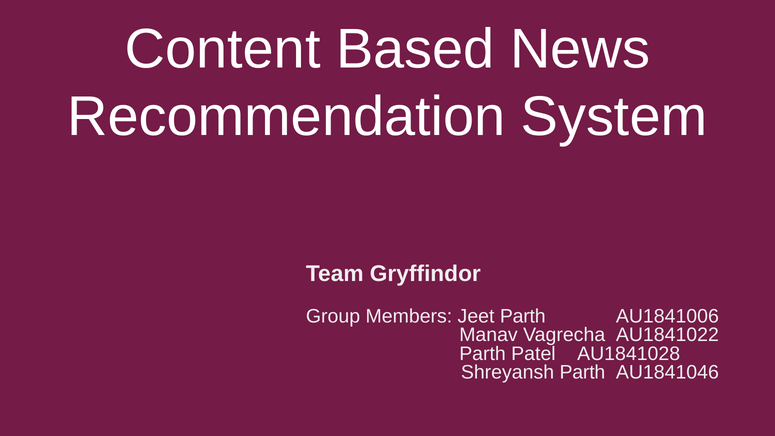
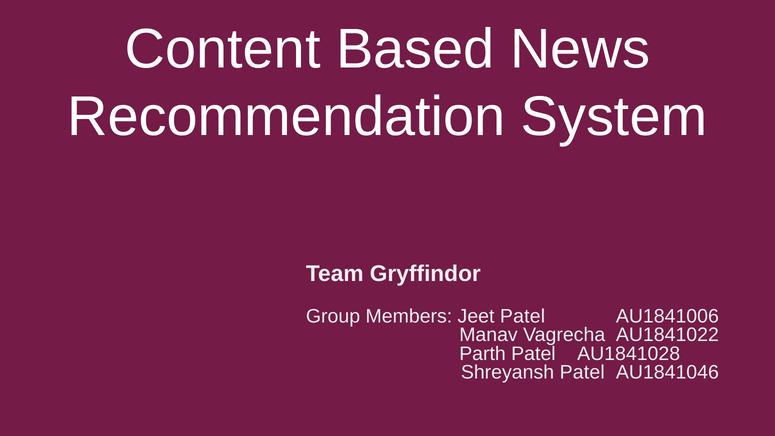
Jeet Parth: Parth -> Patel
Shreyansh Parth: Parth -> Patel
